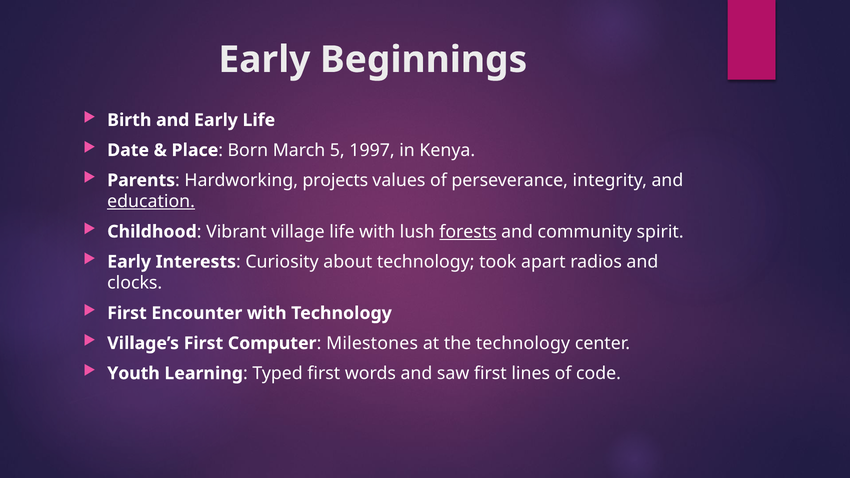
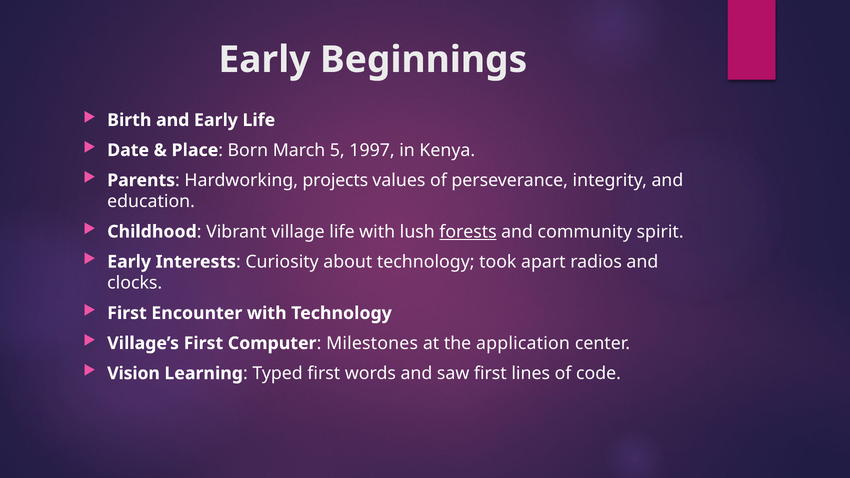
education underline: present -> none
the technology: technology -> application
Youth: Youth -> Vision
